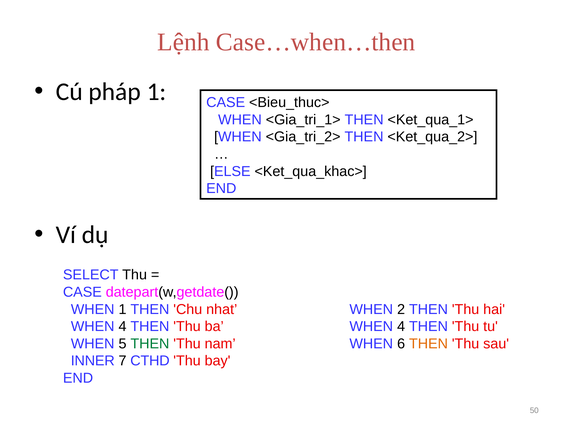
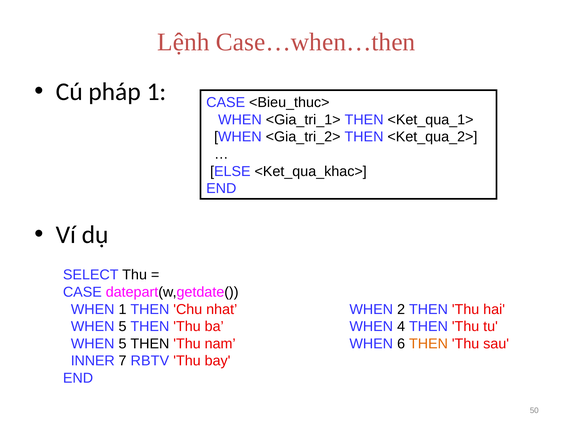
4 at (122, 326): 4 -> 5
THEN at (150, 343) colour: green -> black
CTHD: CTHD -> RBTV
